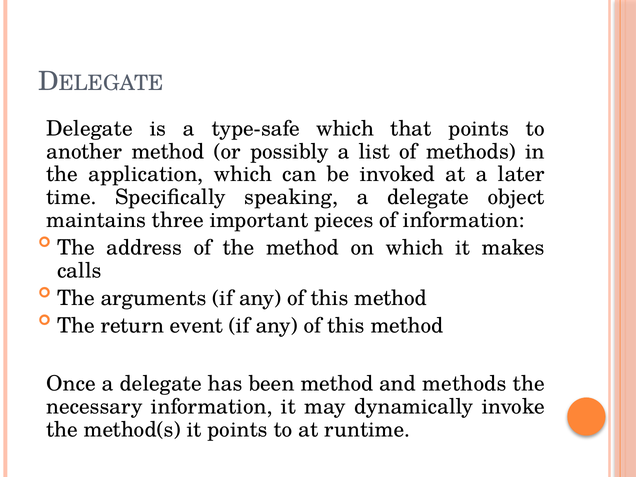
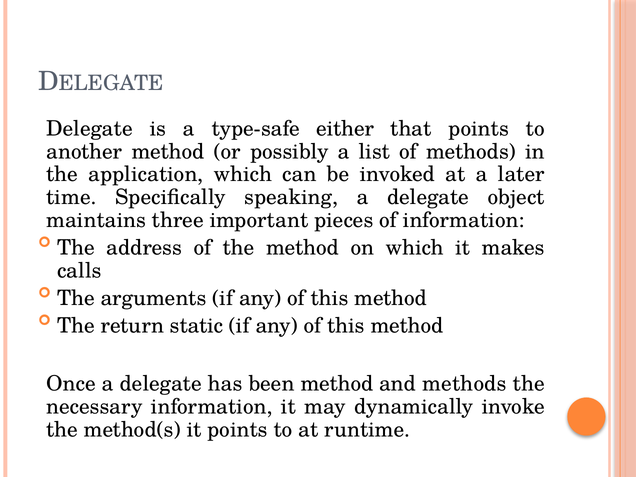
type-safe which: which -> either
event: event -> static
